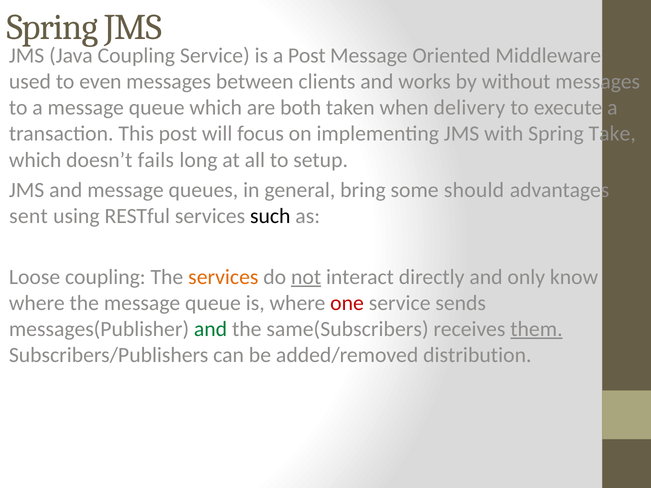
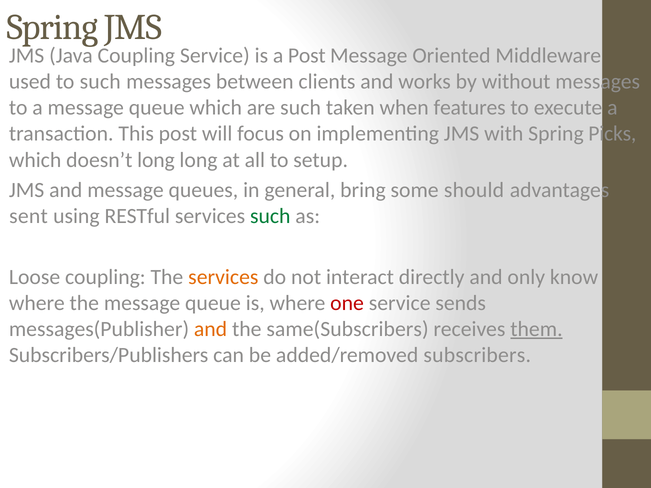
to even: even -> such
are both: both -> such
delivery: delivery -> features
Take: Take -> Picks
doesn’t fails: fails -> long
such at (270, 216) colour: black -> green
not underline: present -> none
and at (211, 329) colour: green -> orange
distribution: distribution -> subscribers
